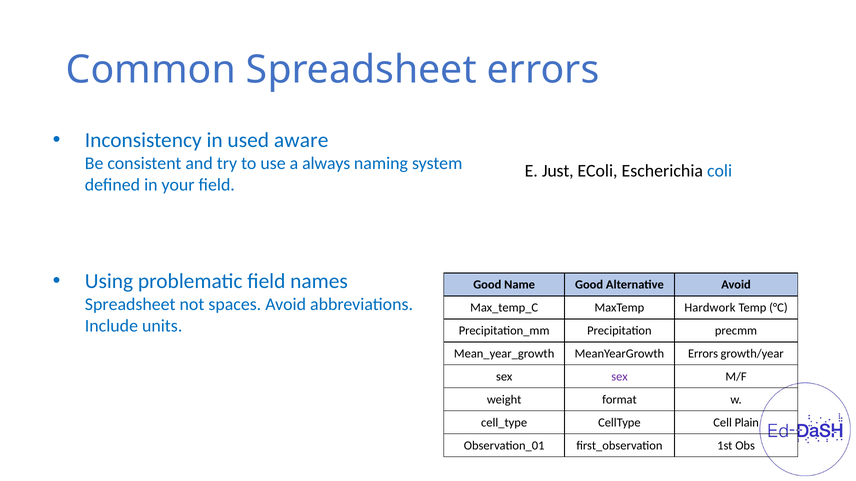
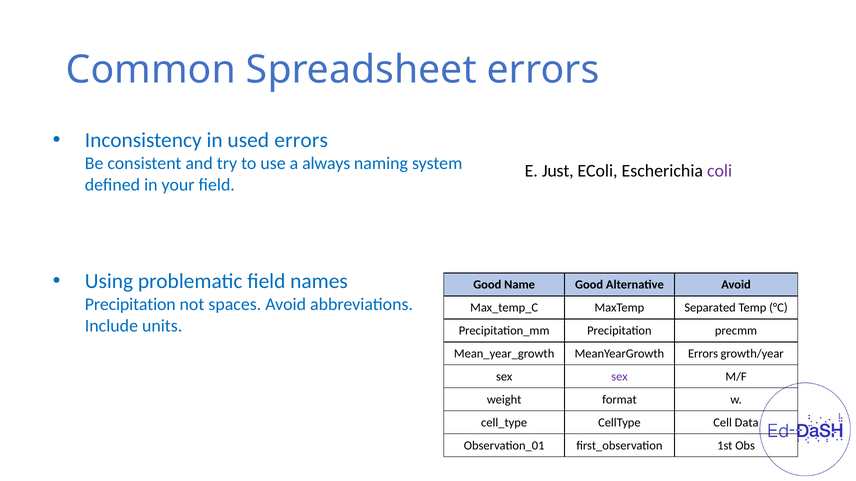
used aware: aware -> errors
coli colour: blue -> purple
Spreadsheet at (130, 305): Spreadsheet -> Precipitation
Hardwork: Hardwork -> Separated
Plain: Plain -> Data
